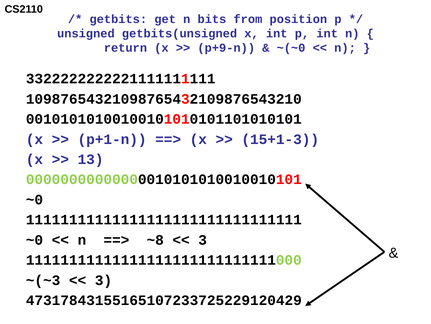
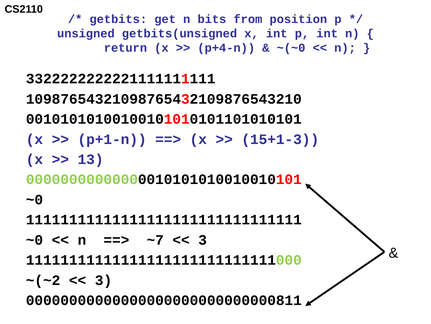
p+9-n: p+9-n -> p+4-n
~8: ~8 -> ~7
~(~3: ~(~3 -> ~(~2
47317843155165107233725229120429: 47317843155165107233725229120429 -> 00000000000000000000000000000811
